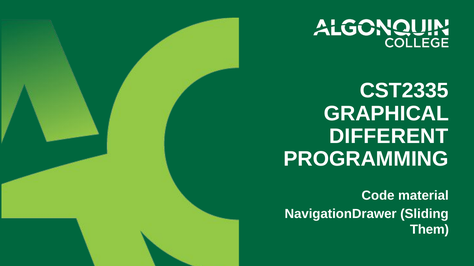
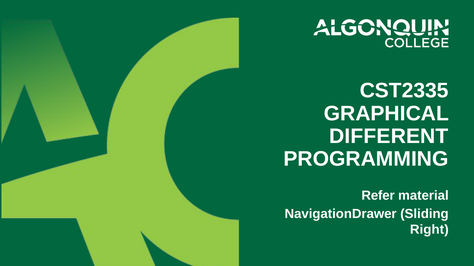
Code: Code -> Refer
Them: Them -> Right
